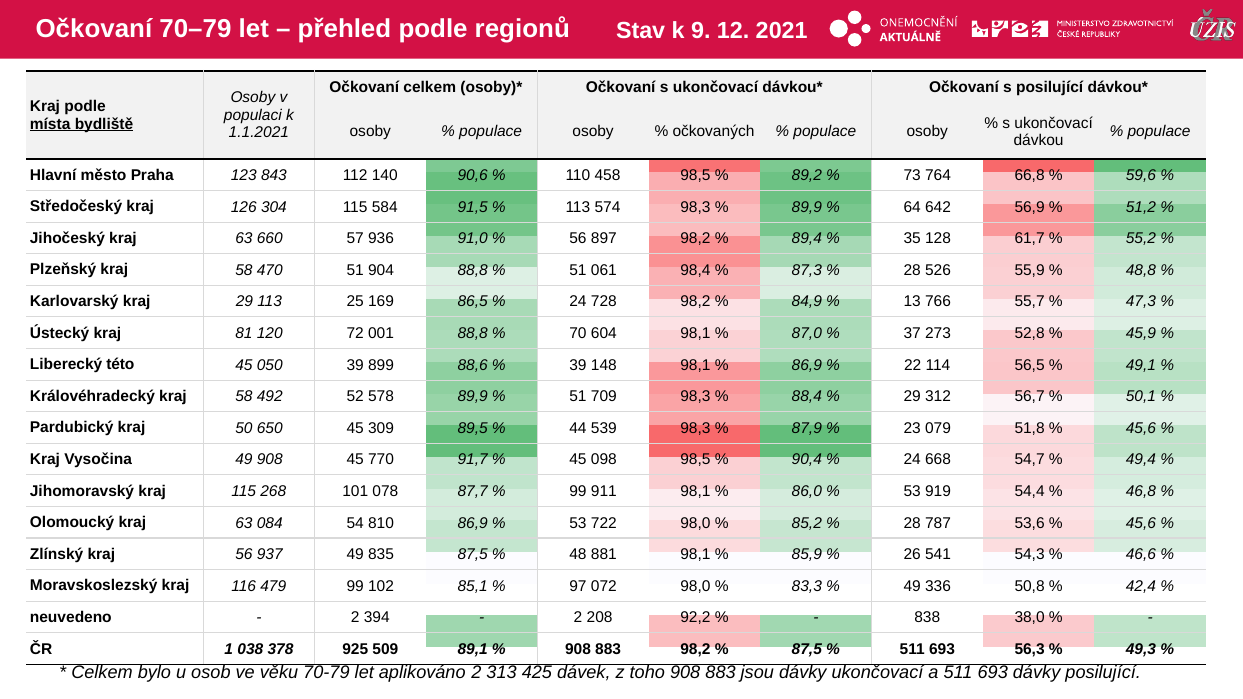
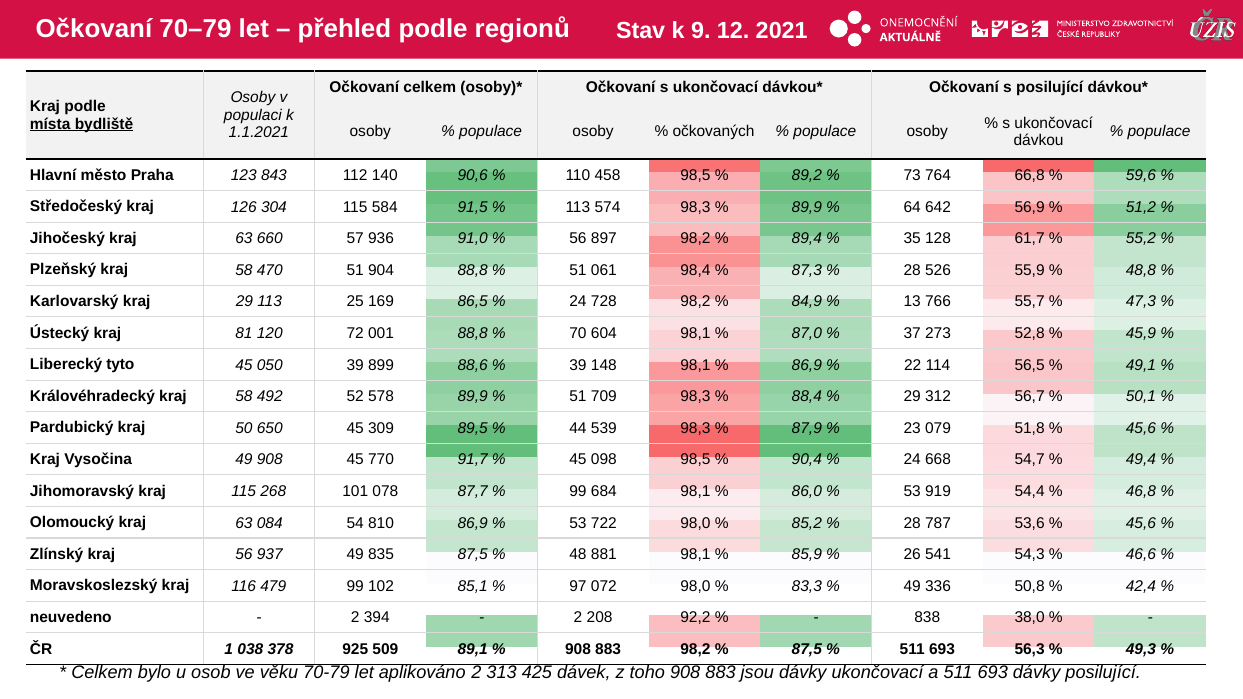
této: této -> tyto
911: 911 -> 684
